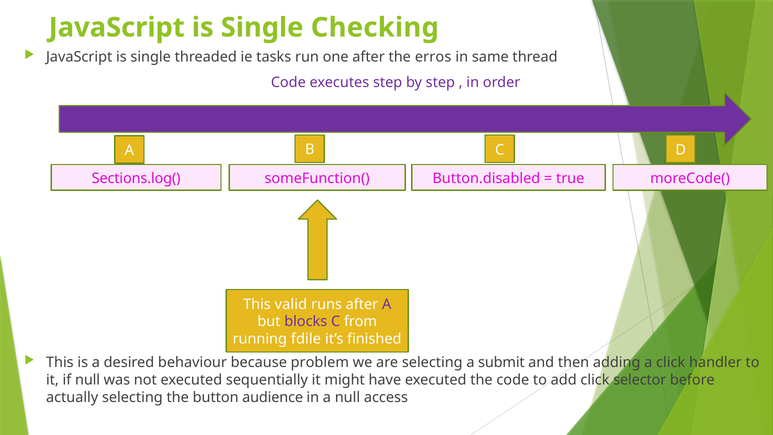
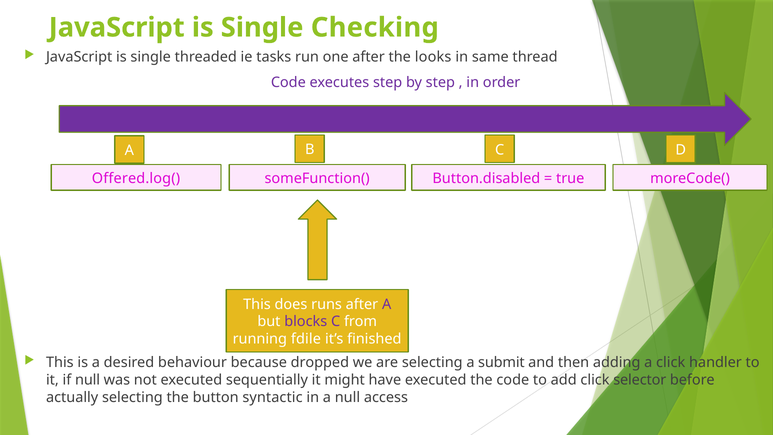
erros: erros -> looks
Sections.log(: Sections.log( -> Offered.log(
valid: valid -> does
problem: problem -> dropped
audience: audience -> syntactic
